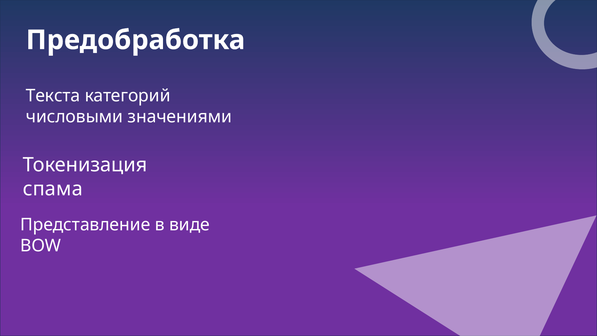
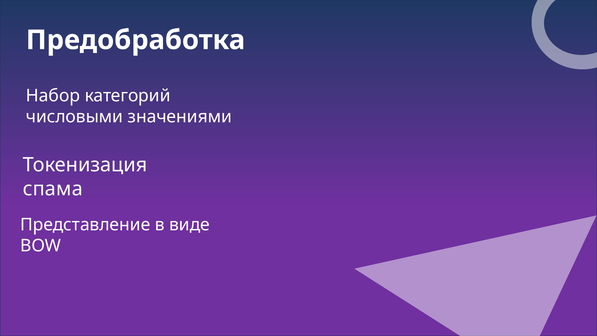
Текста: Текста -> Набор
